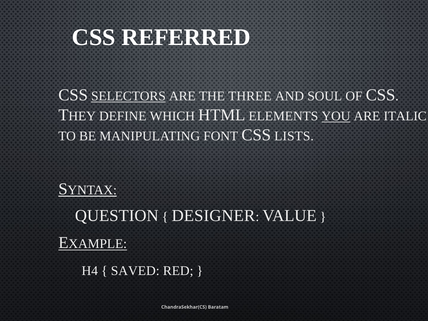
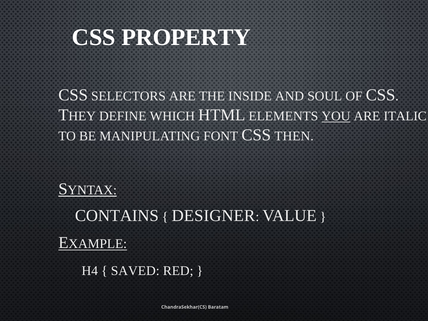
REFERRED: REFERRED -> PROPERTY
SELECTORS underline: present -> none
THREE: THREE -> INSIDE
LISTS: LISTS -> THEN
QUESTION: QUESTION -> CONTAINS
